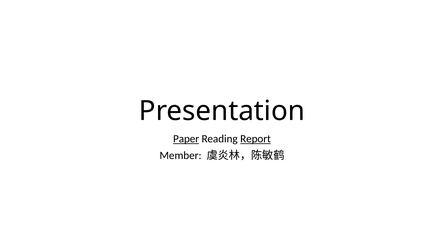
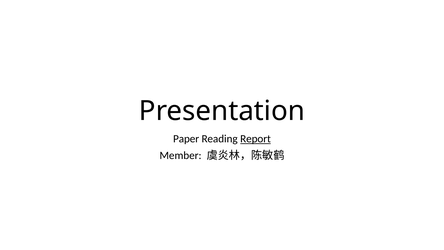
Paper underline: present -> none
